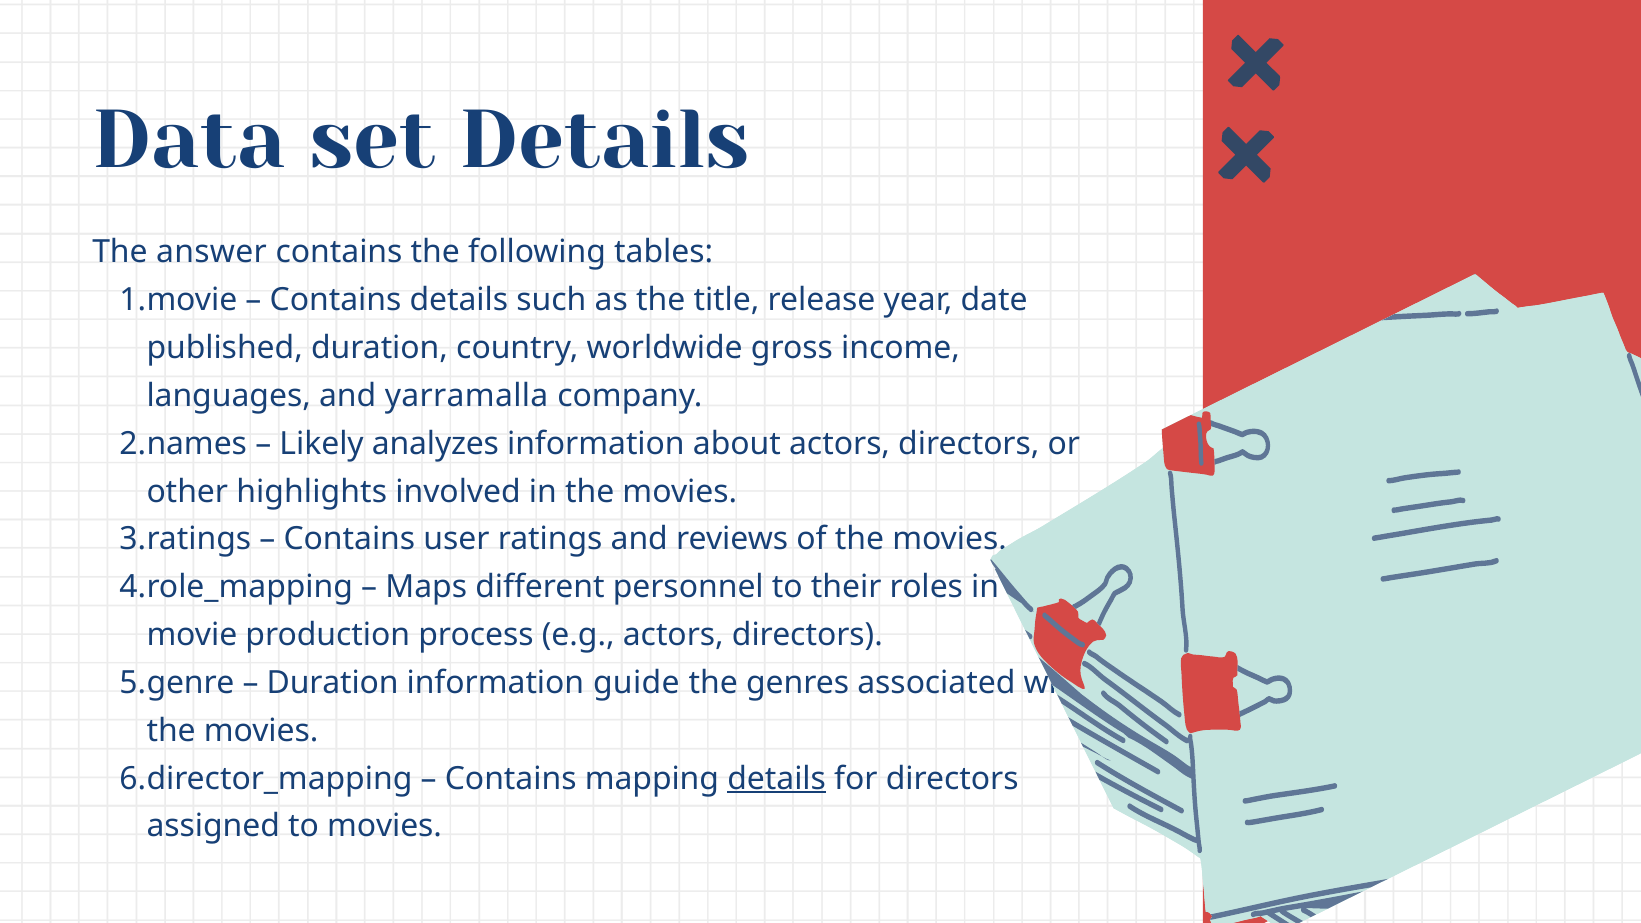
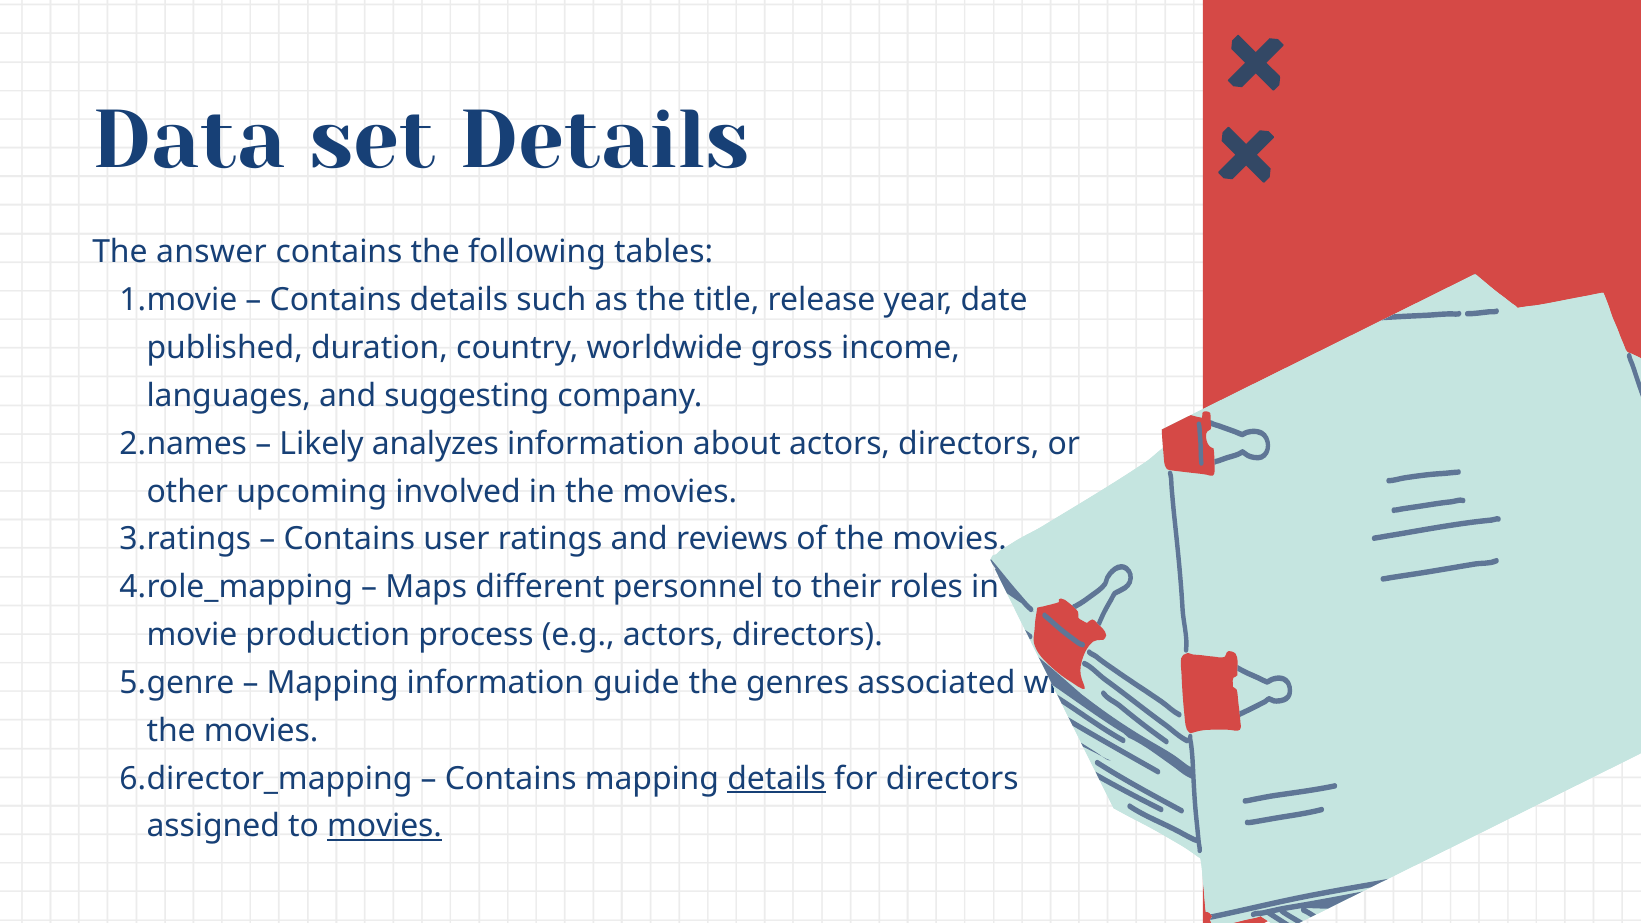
yarramalla: yarramalla -> suggesting
highlights: highlights -> upcoming
Duration at (333, 683): Duration -> Mapping
movies at (385, 827) underline: none -> present
